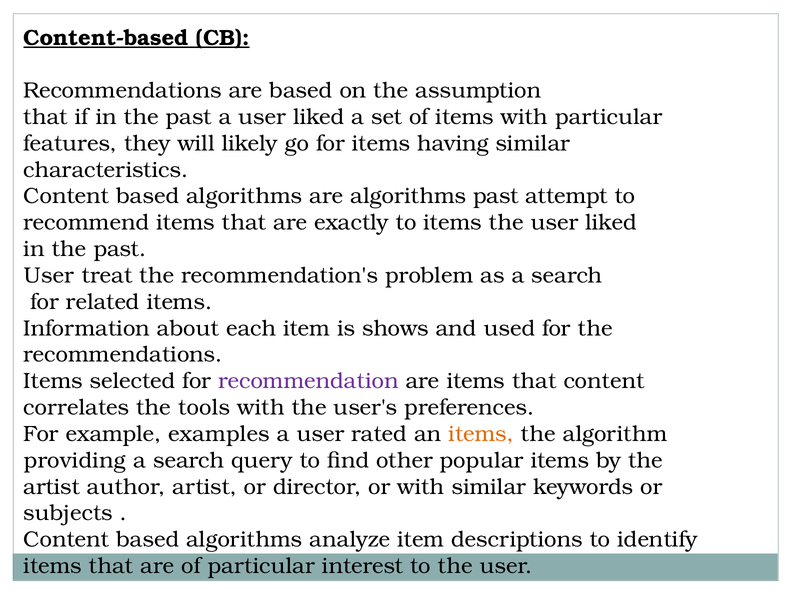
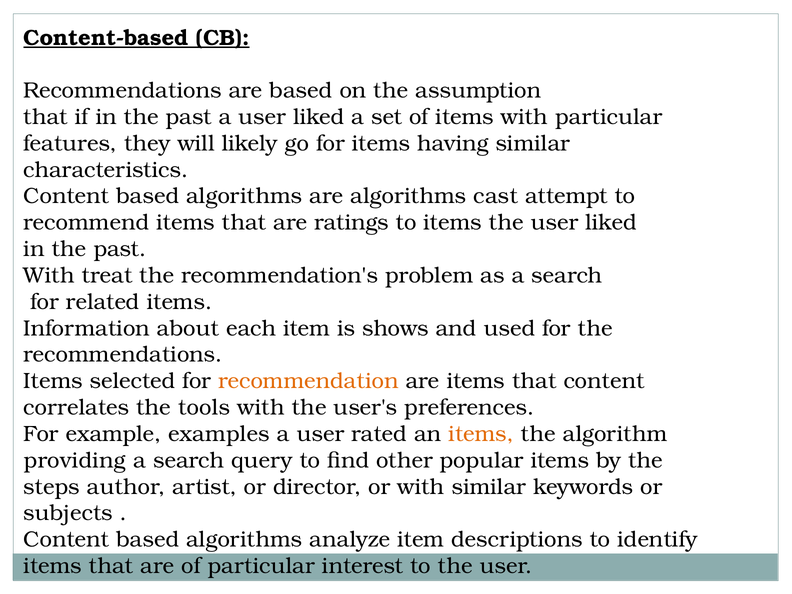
algorithms past: past -> cast
exactly: exactly -> ratings
User at (49, 275): User -> With
recommendation colour: purple -> orange
artist at (52, 487): artist -> steps
